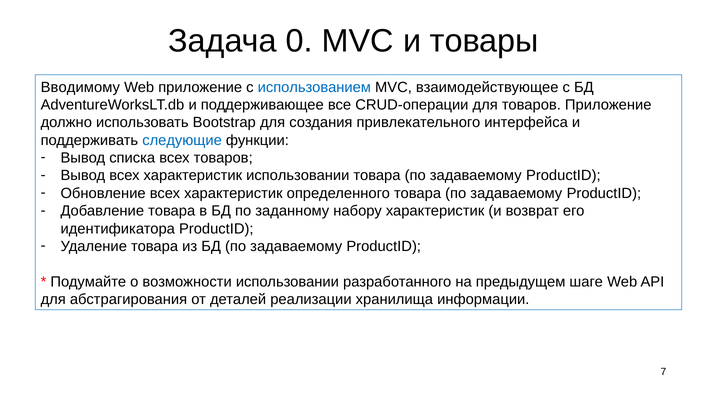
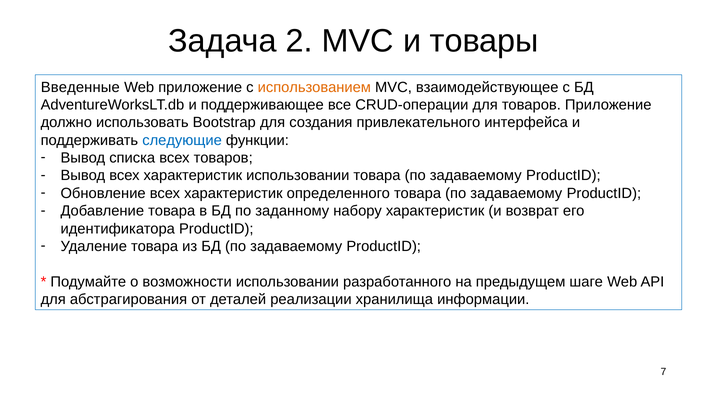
0: 0 -> 2
Вводимому: Вводимому -> Введенные
использованием colour: blue -> orange
